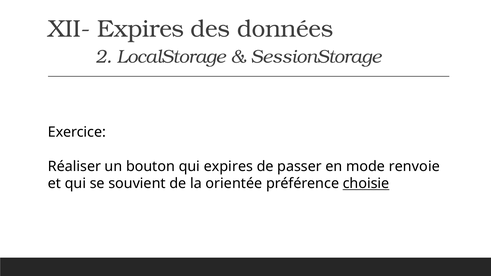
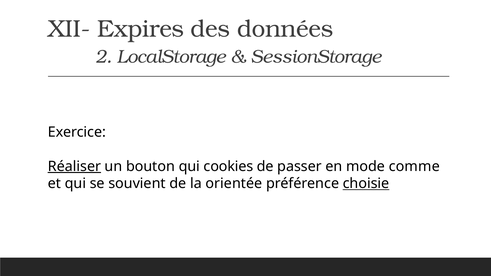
Réaliser underline: none -> present
qui expires: expires -> cookies
renvoie: renvoie -> comme
